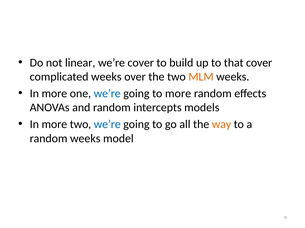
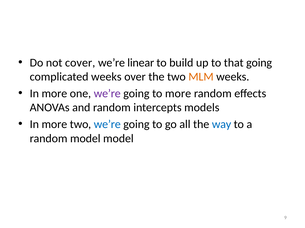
linear: linear -> cover
we’re cover: cover -> linear
that cover: cover -> going
we’re at (107, 94) colour: blue -> purple
way colour: orange -> blue
random weeks: weeks -> model
